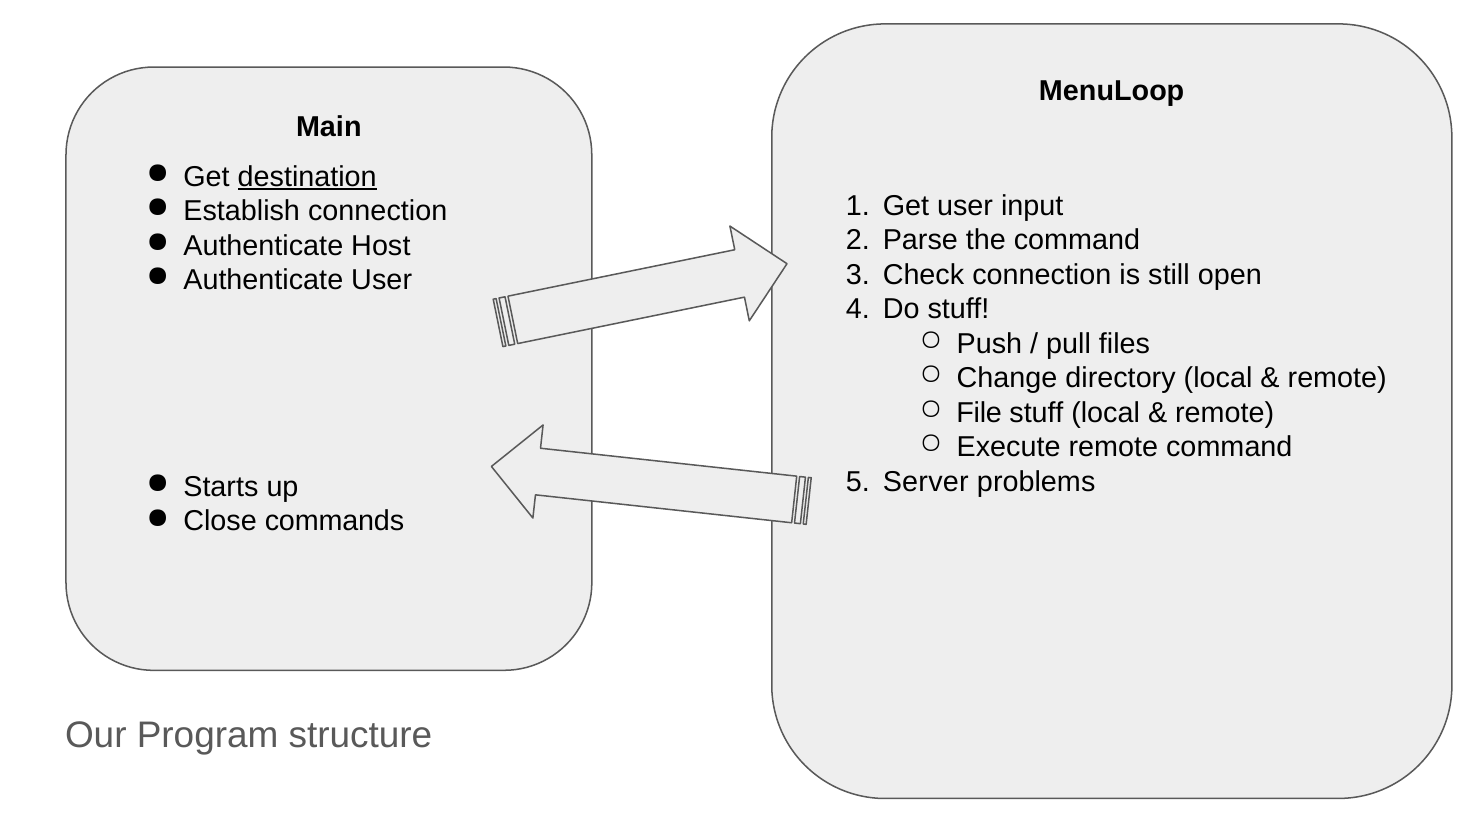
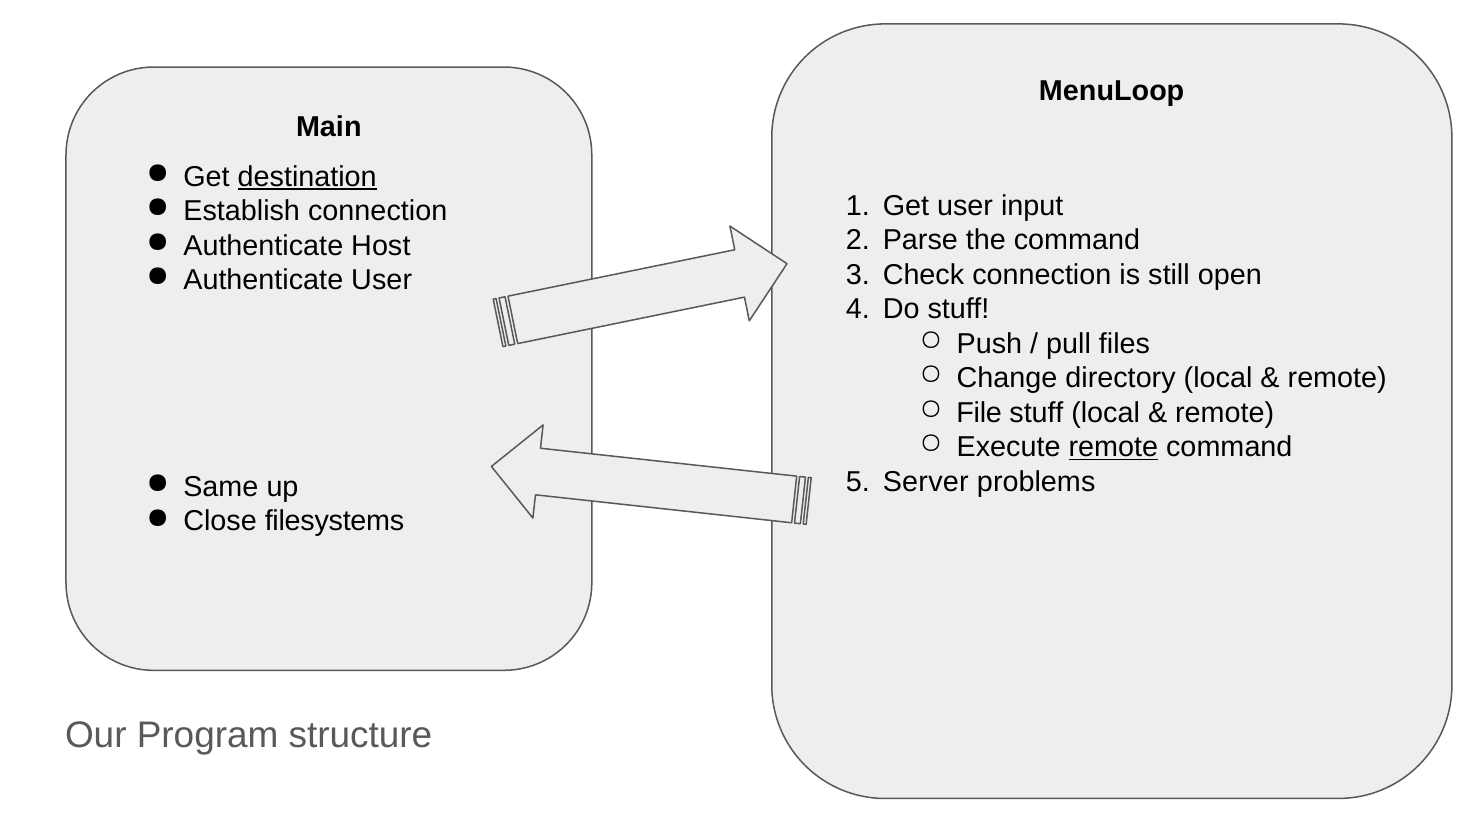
remote at (1113, 447) underline: none -> present
Starts: Starts -> Same
commands: commands -> filesystems
